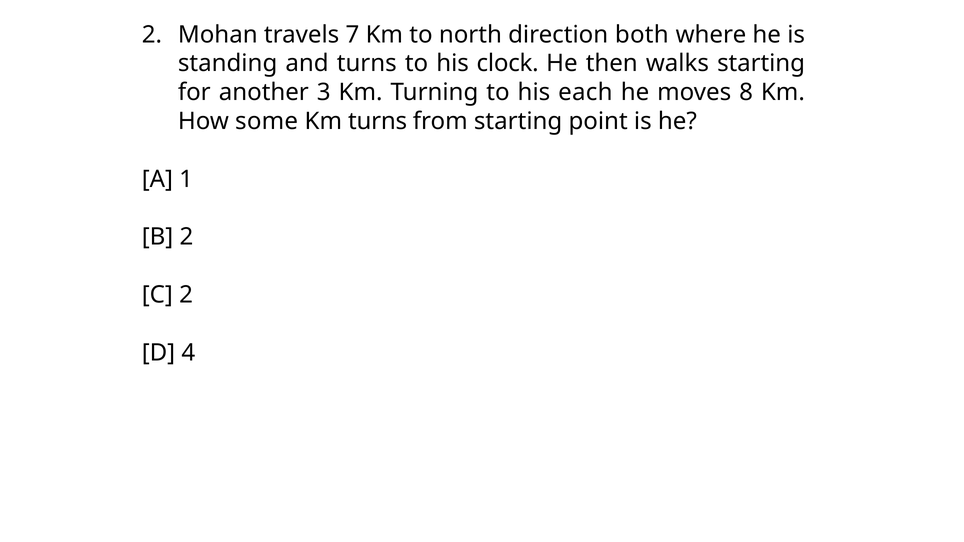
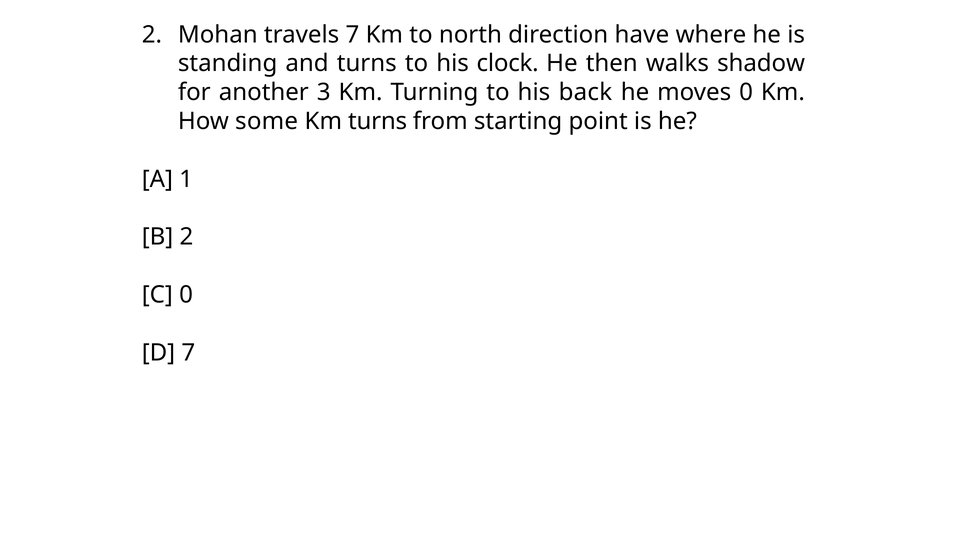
both: both -> have
walks starting: starting -> shadow
each: each -> back
moves 8: 8 -> 0
C 2: 2 -> 0
D 4: 4 -> 7
